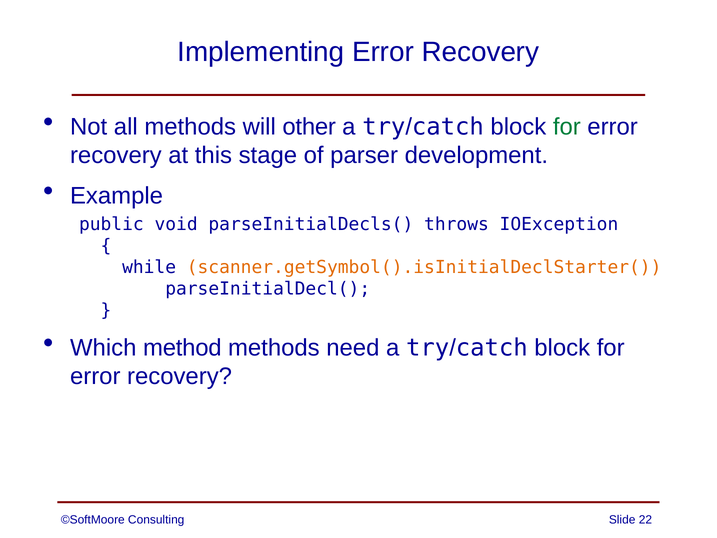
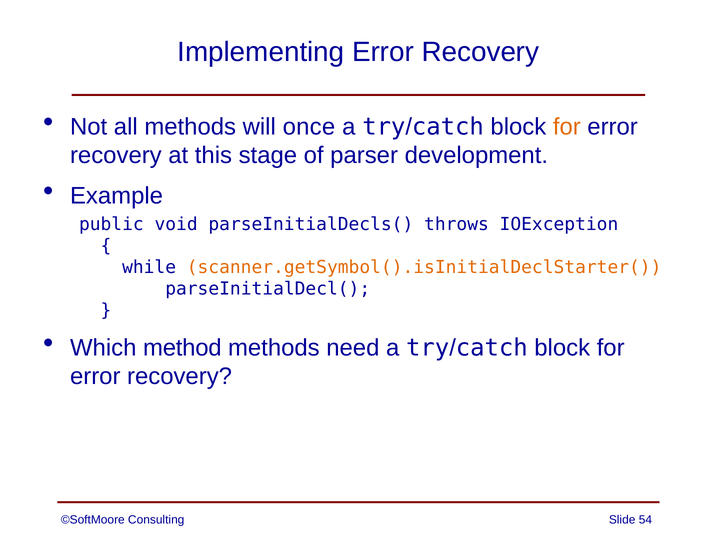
other: other -> once
for at (567, 127) colour: green -> orange
22: 22 -> 54
